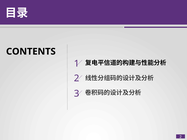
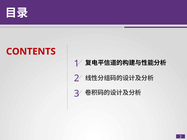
CONTENTS colour: black -> red
